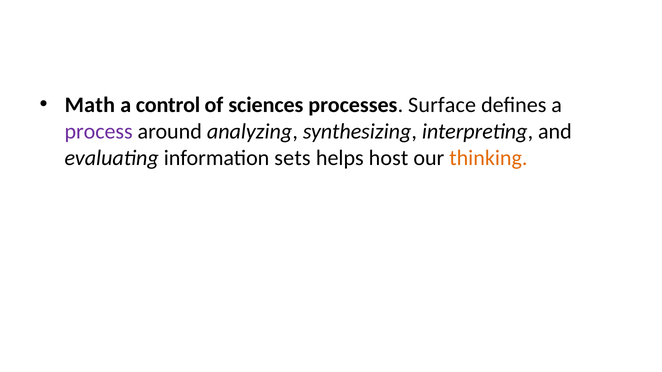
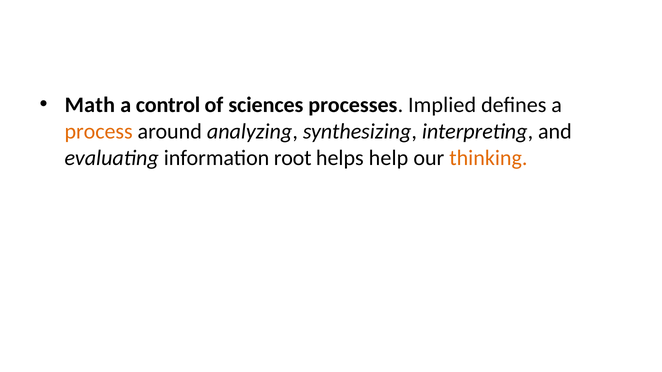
Surface: Surface -> Implied
process colour: purple -> orange
sets: sets -> root
host: host -> help
